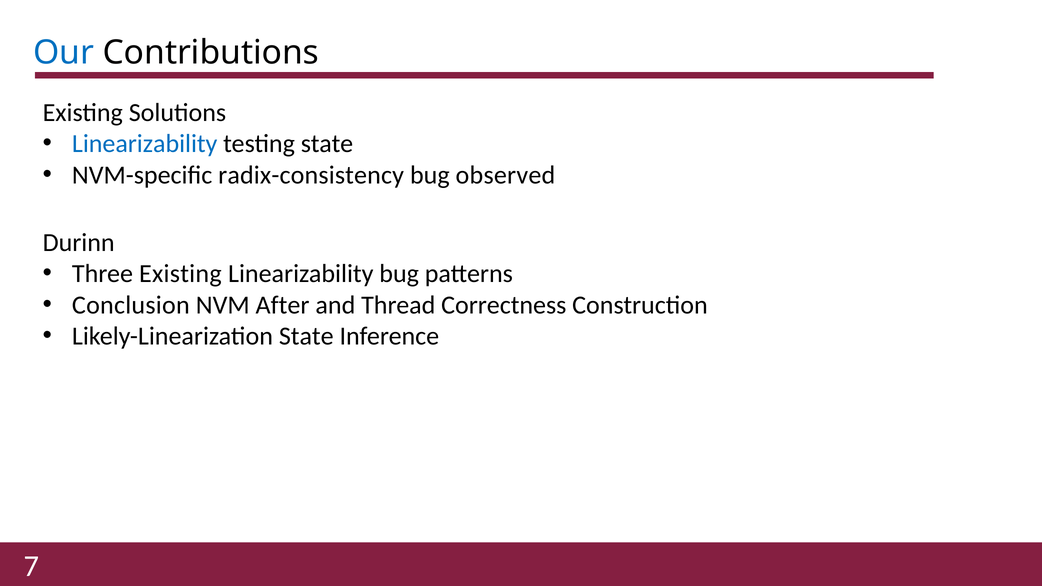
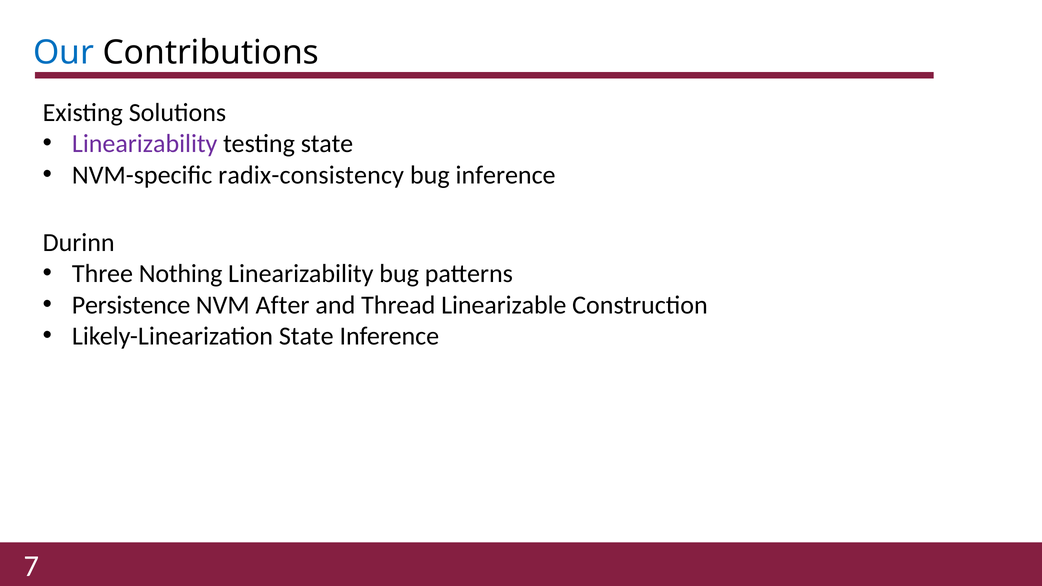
Linearizability at (145, 144) colour: blue -> purple
bug observed: observed -> inference
Three Existing: Existing -> Nothing
Conclusion: Conclusion -> Persistence
Correctness: Correctness -> Linearizable
